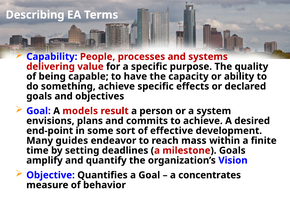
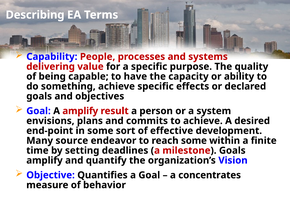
A models: models -> amplify
guides: guides -> source
reach mass: mass -> some
